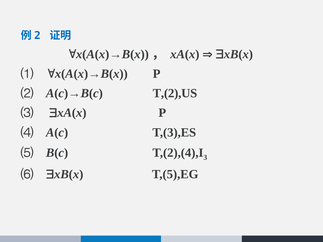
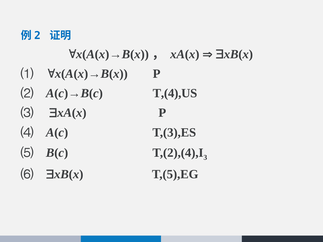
T,(2),US: T,(2),US -> T,(4),US
